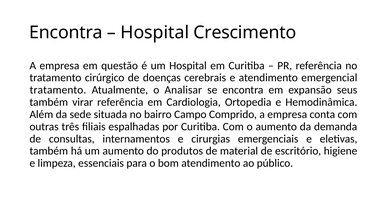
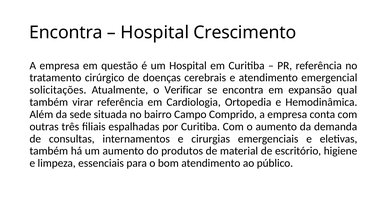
tratamento at (58, 90): tratamento -> solicitações
Analisar: Analisar -> Verificar
seus: seus -> qual
